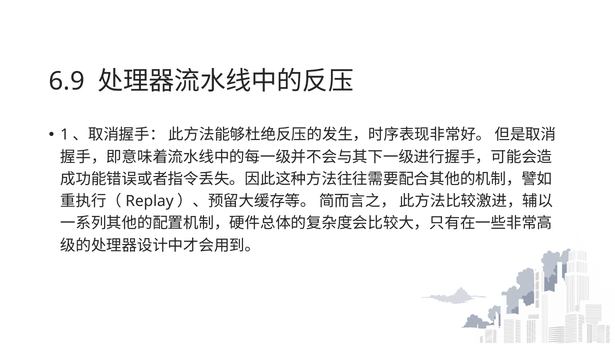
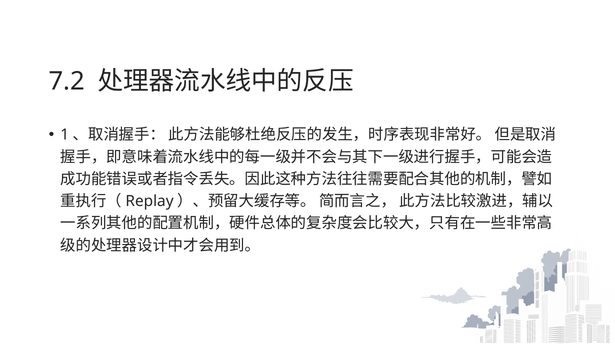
6.9: 6.9 -> 7.2
